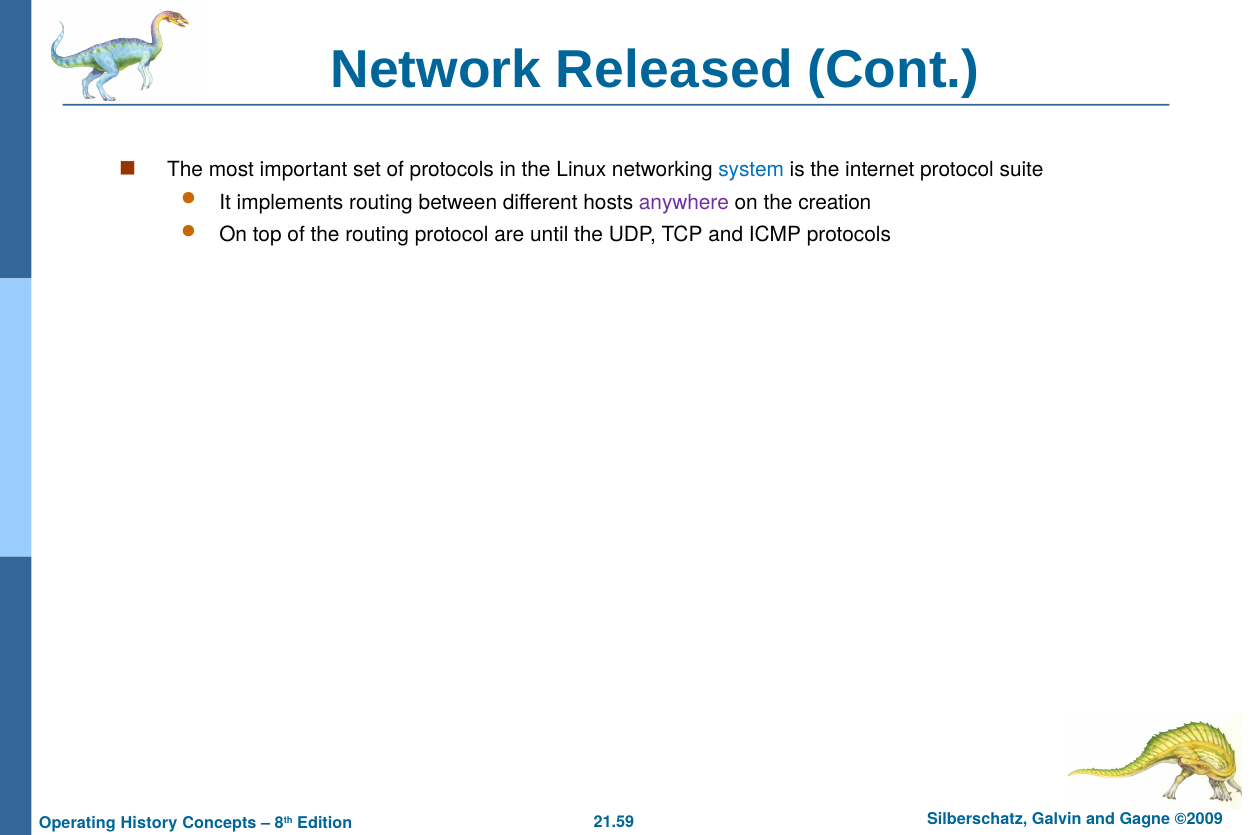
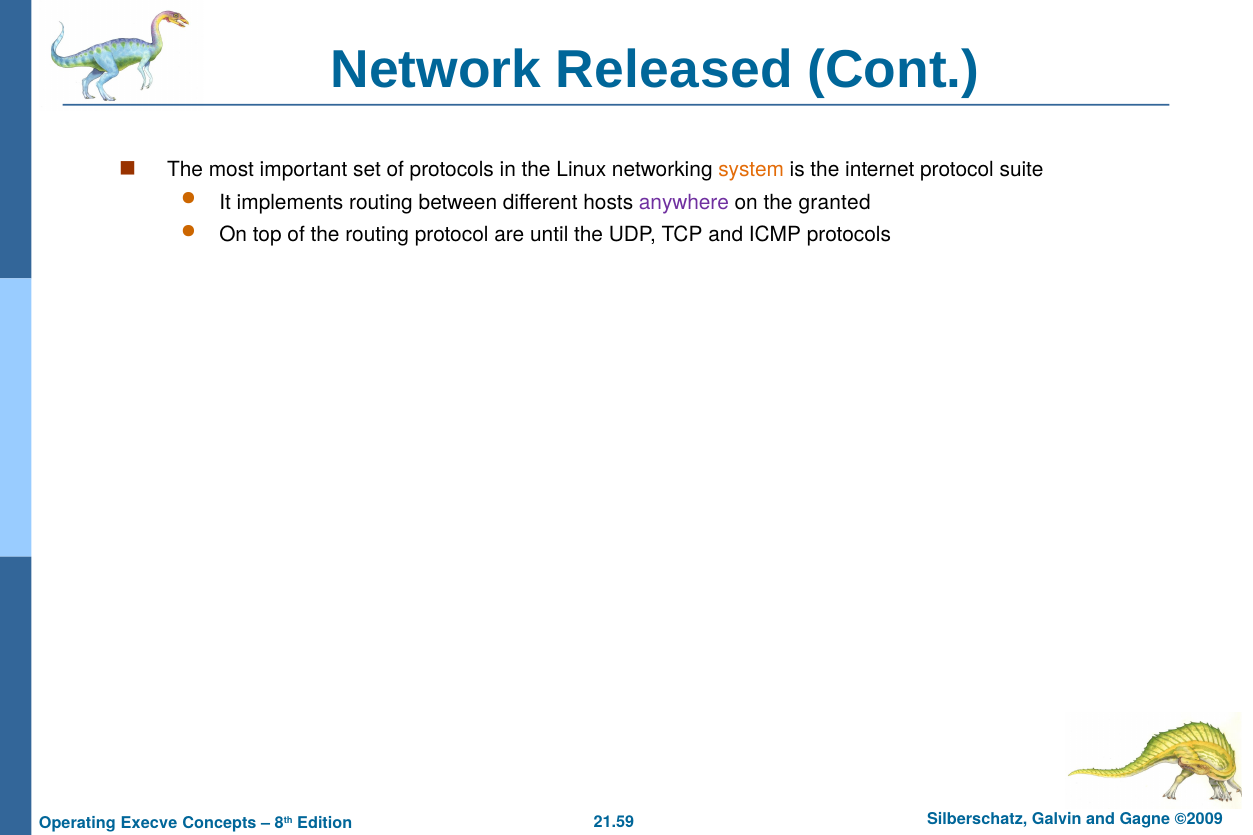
system colour: blue -> orange
creation: creation -> granted
History: History -> Execve
